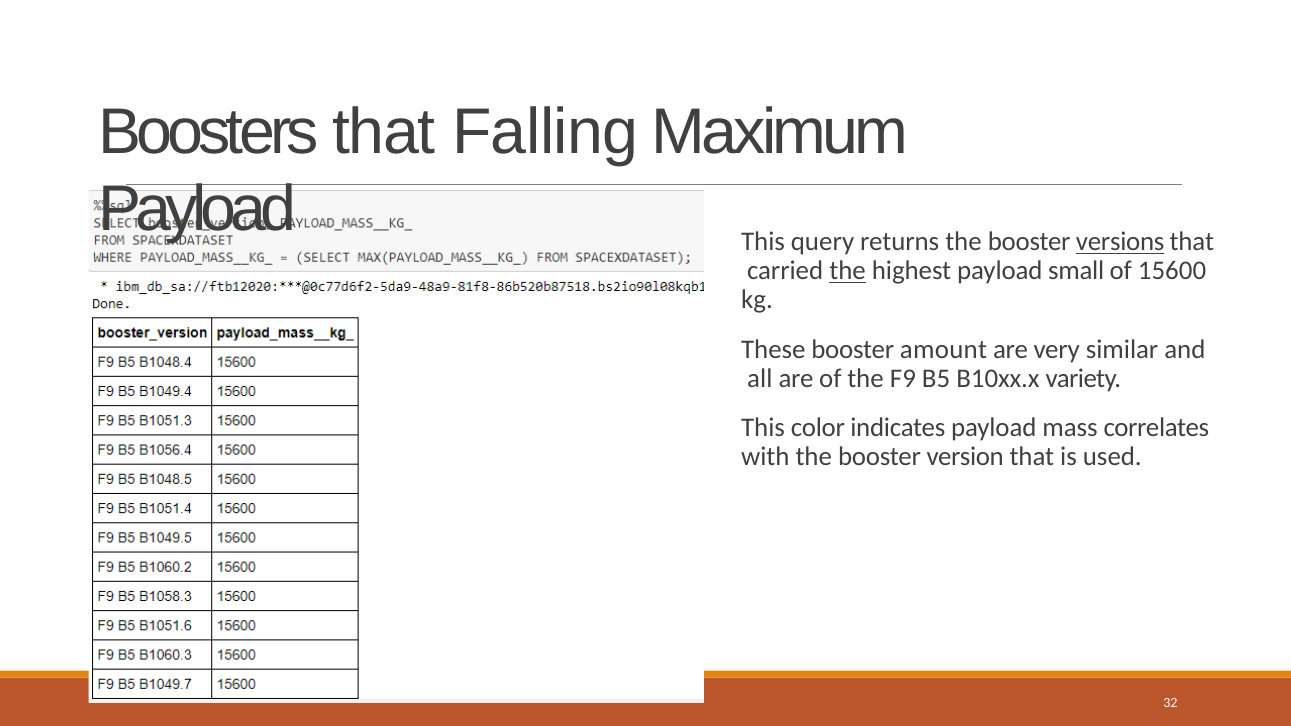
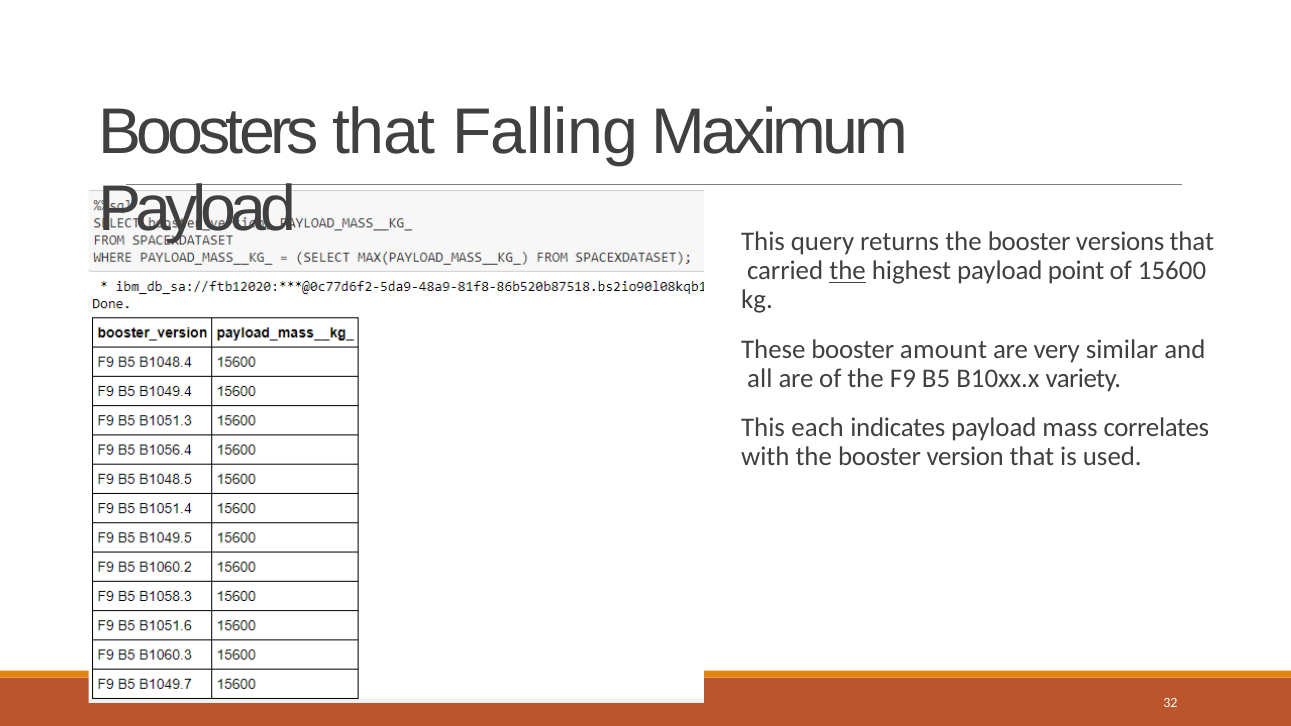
versions underline: present -> none
small: small -> point
color: color -> each
